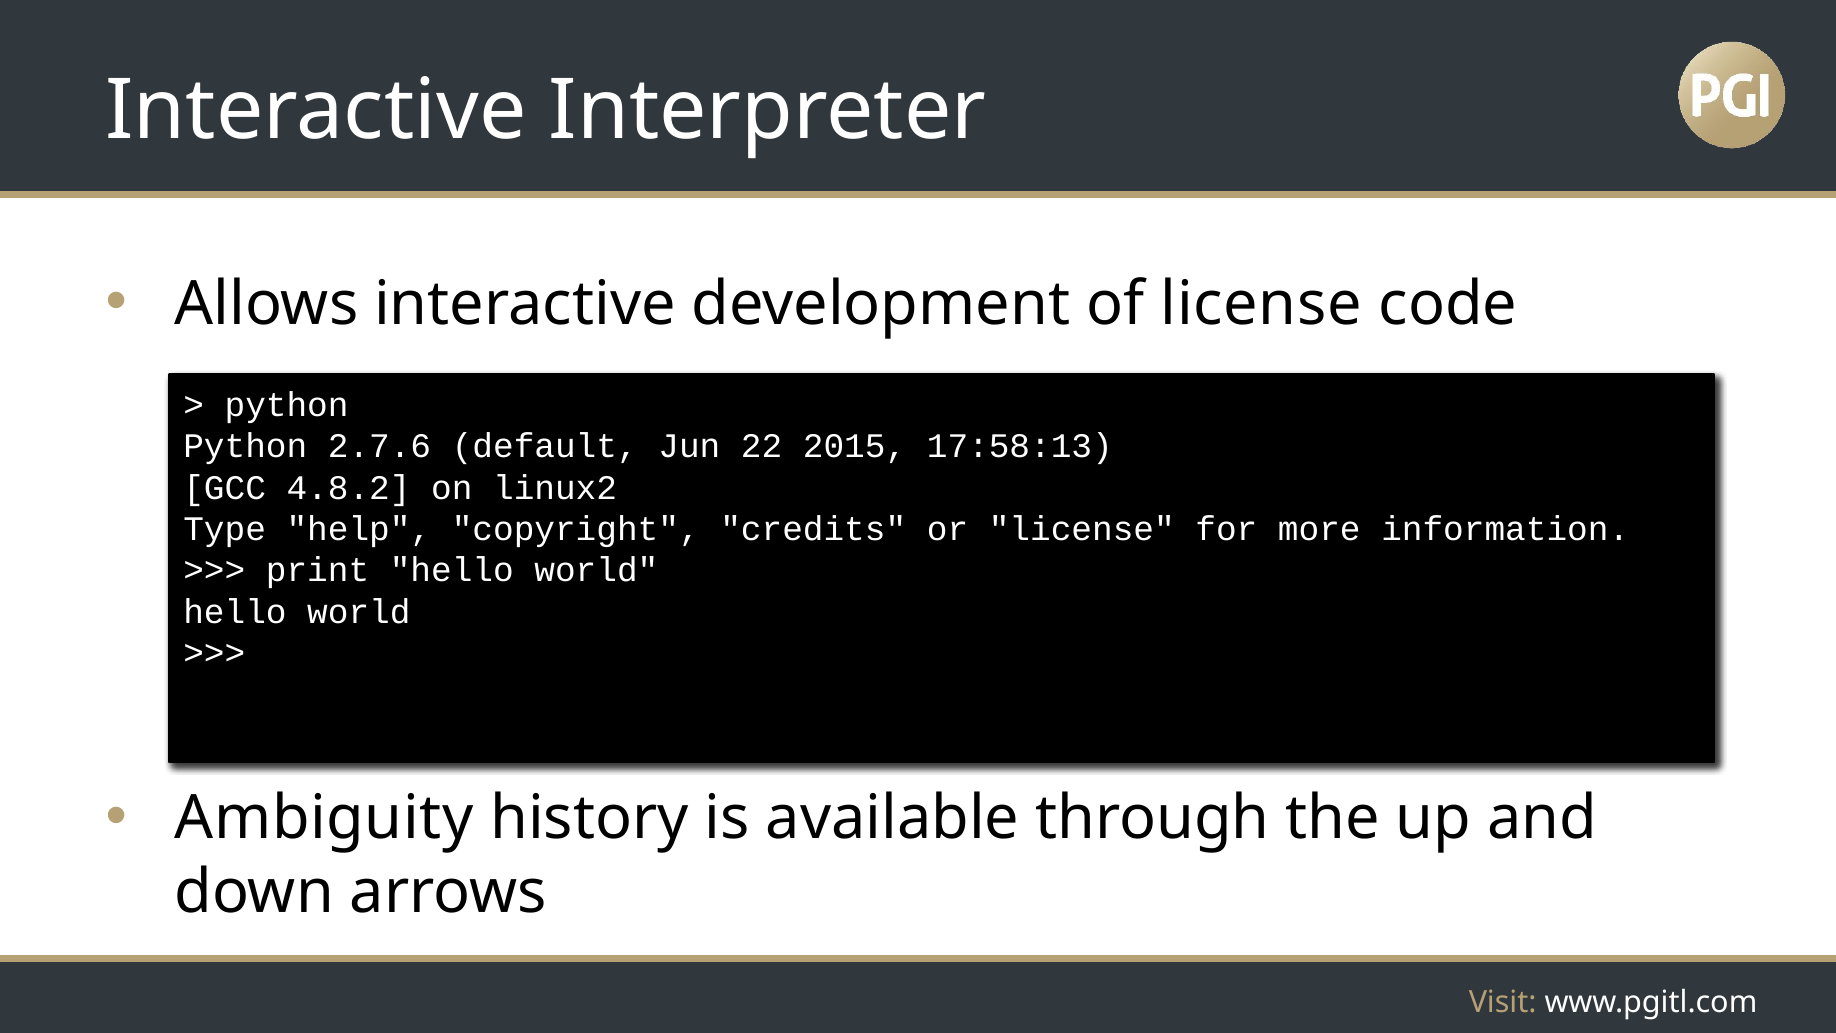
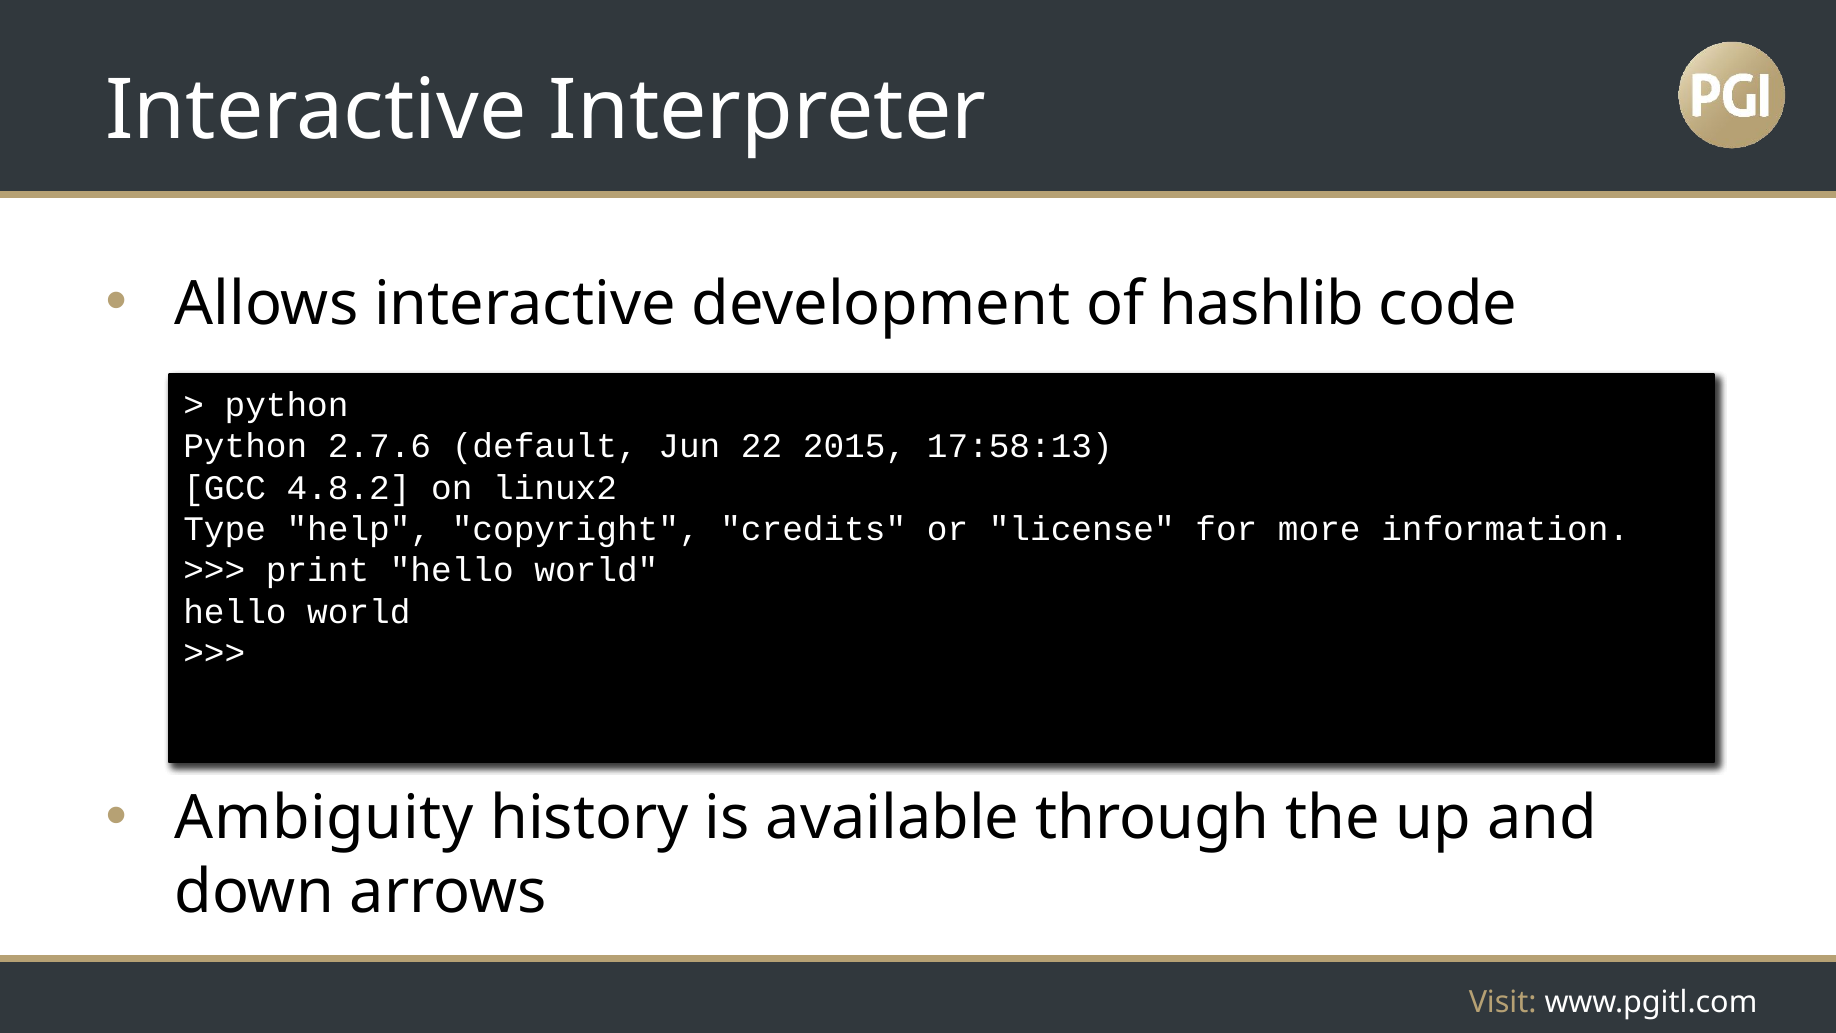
of license: license -> hashlib
